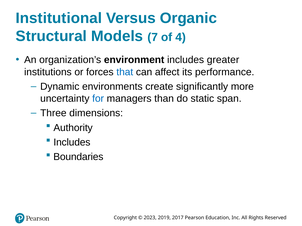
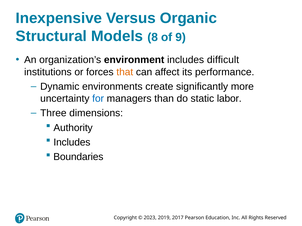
Institutional: Institutional -> Inexpensive
7: 7 -> 8
4: 4 -> 9
greater: greater -> difficult
that colour: blue -> orange
span: span -> labor
